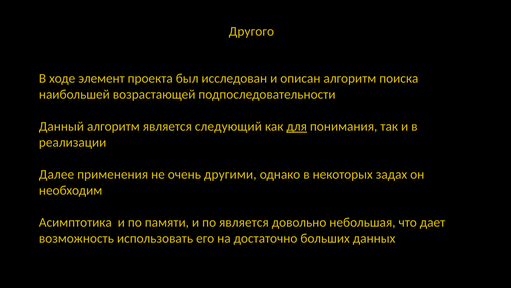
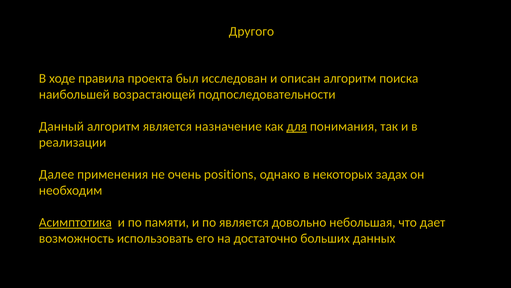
элемент: элемент -> правила
следующий: следующий -> назначение
другими: другими -> positions
Асимптотика underline: none -> present
